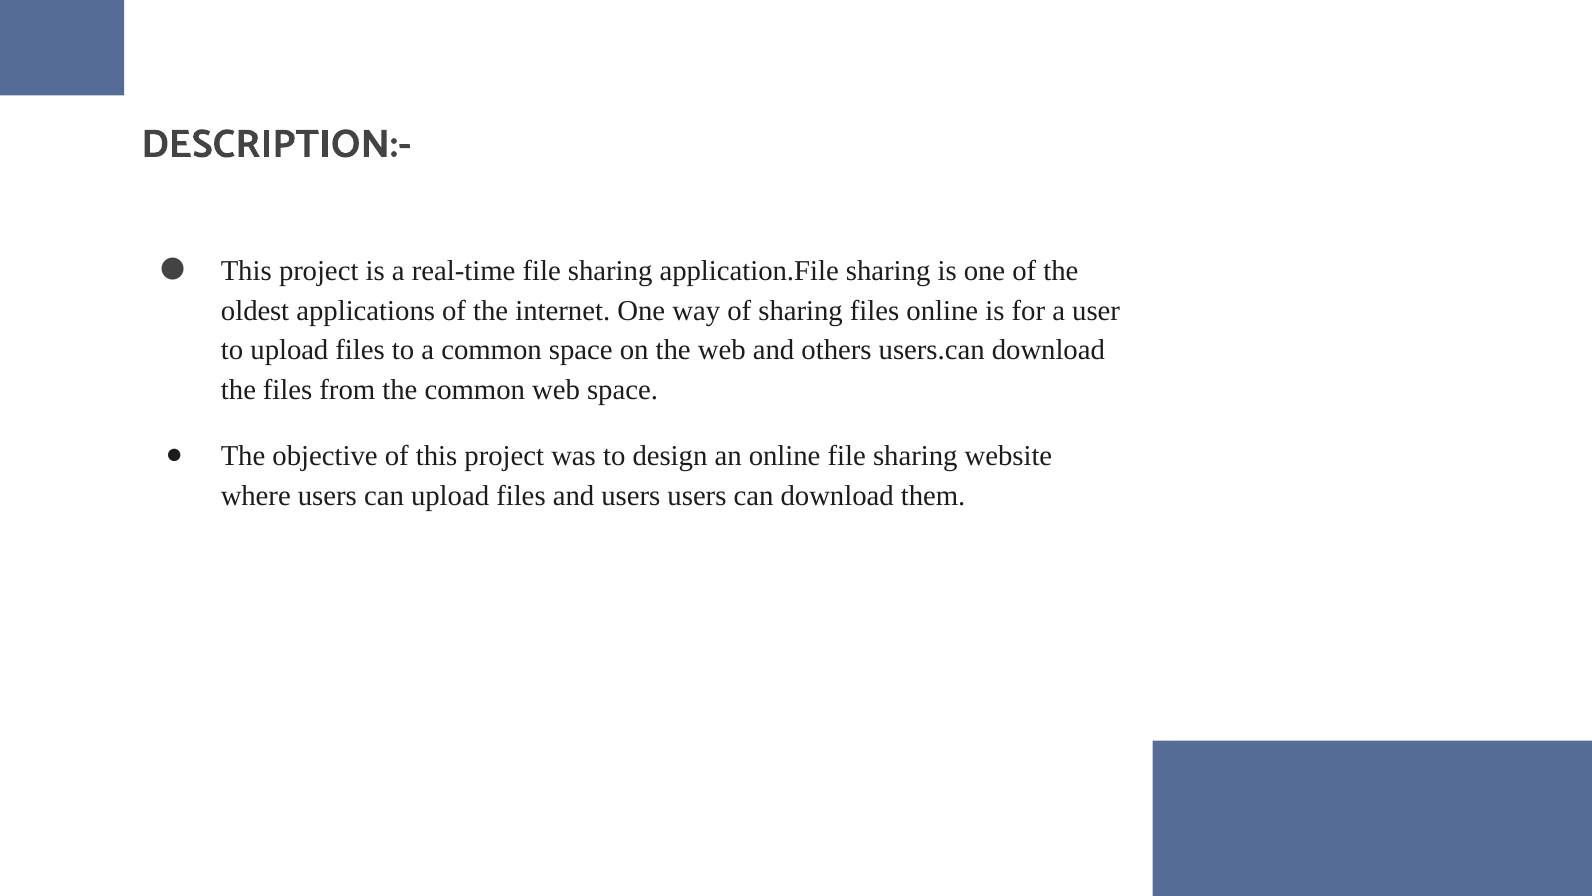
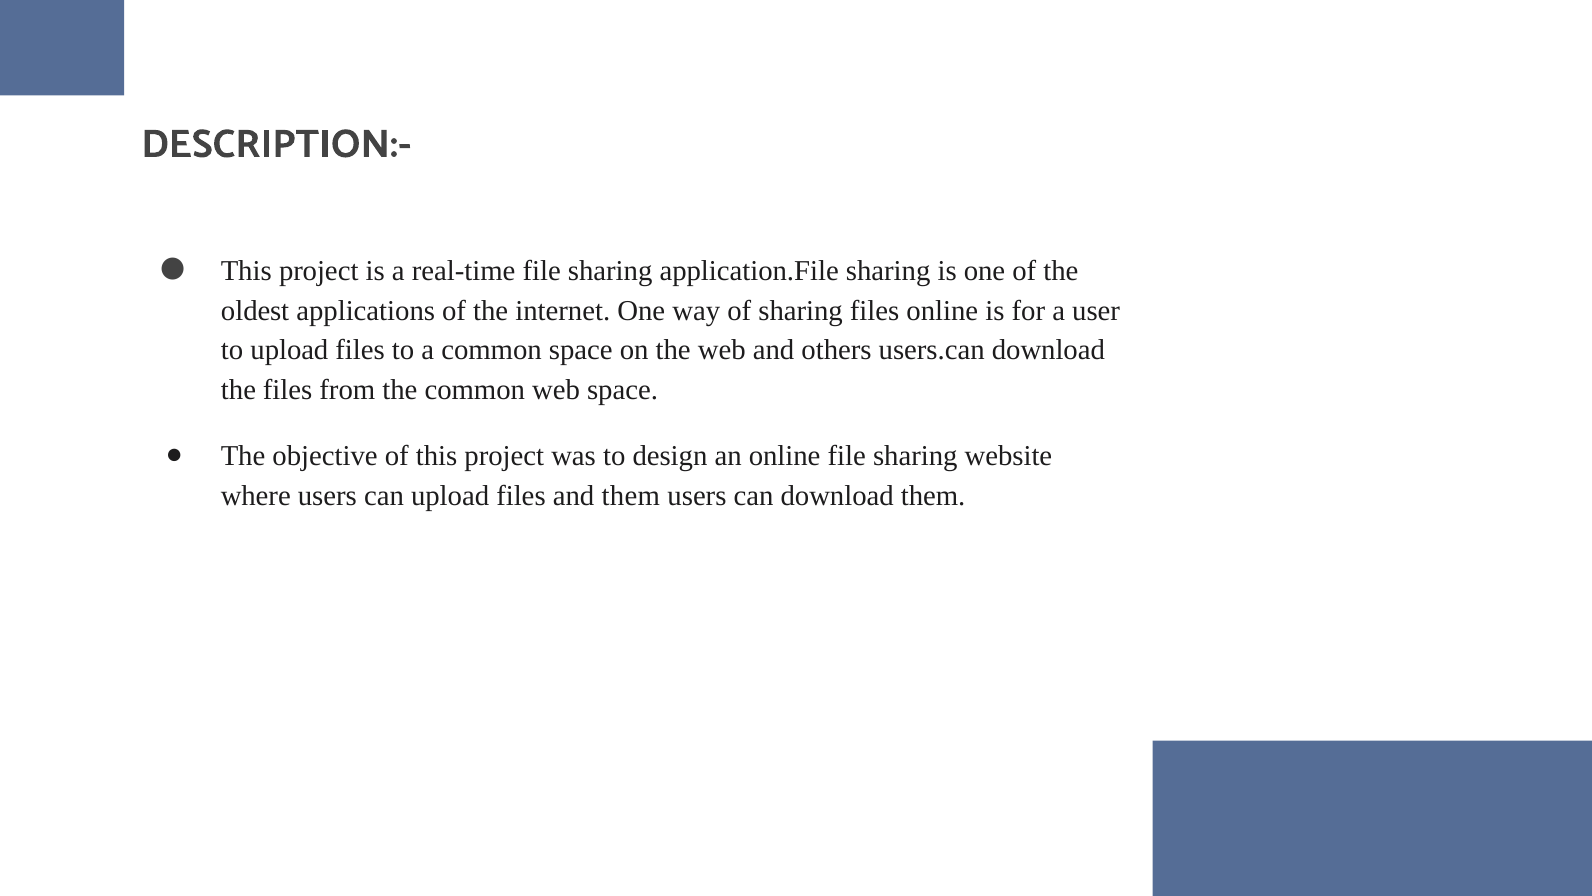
and users: users -> them
